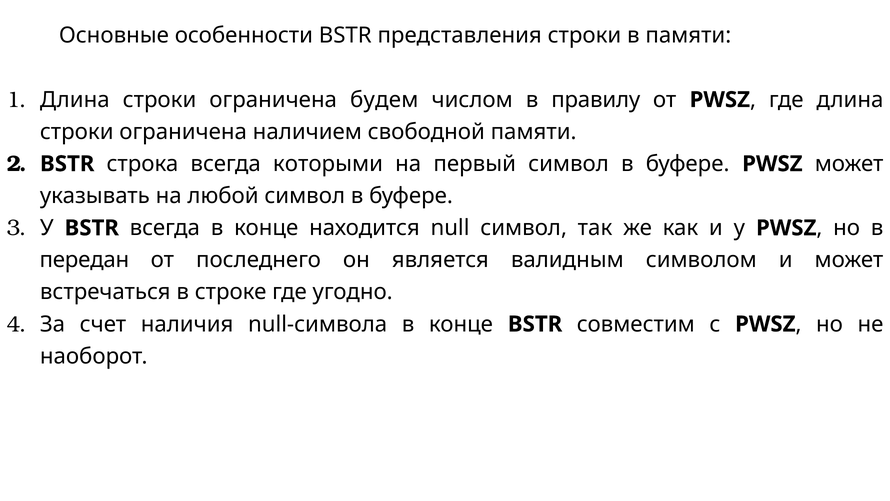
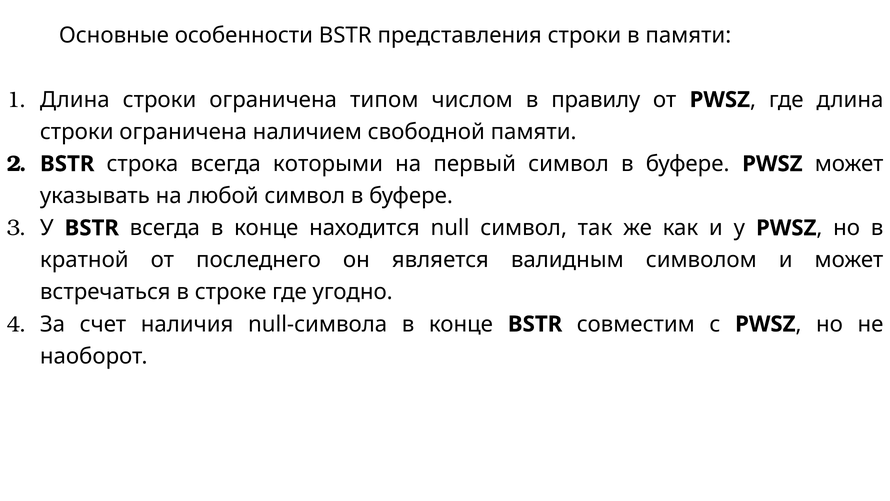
будем: будем -> типом
передан: передан -> кратной
